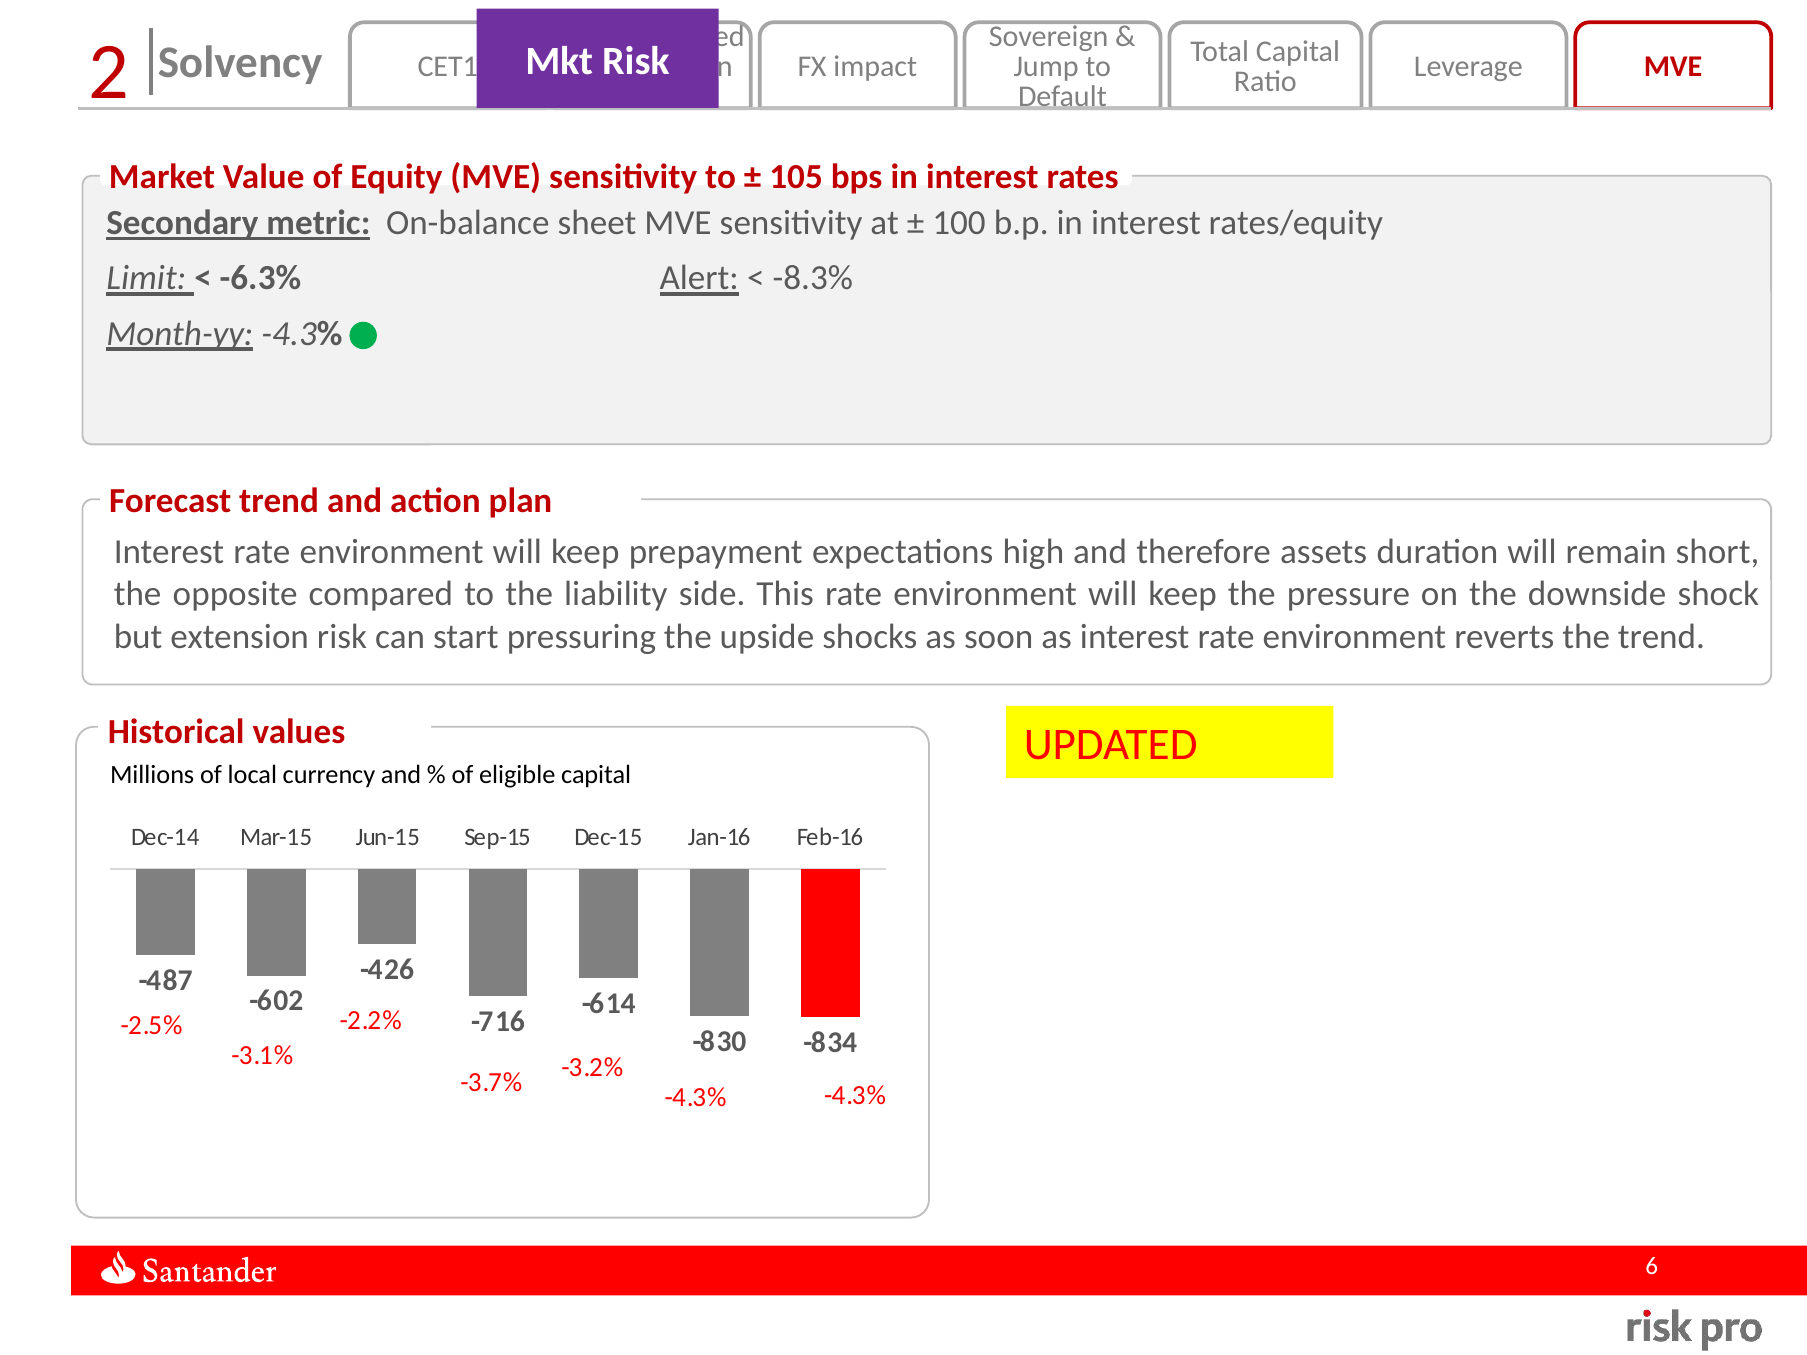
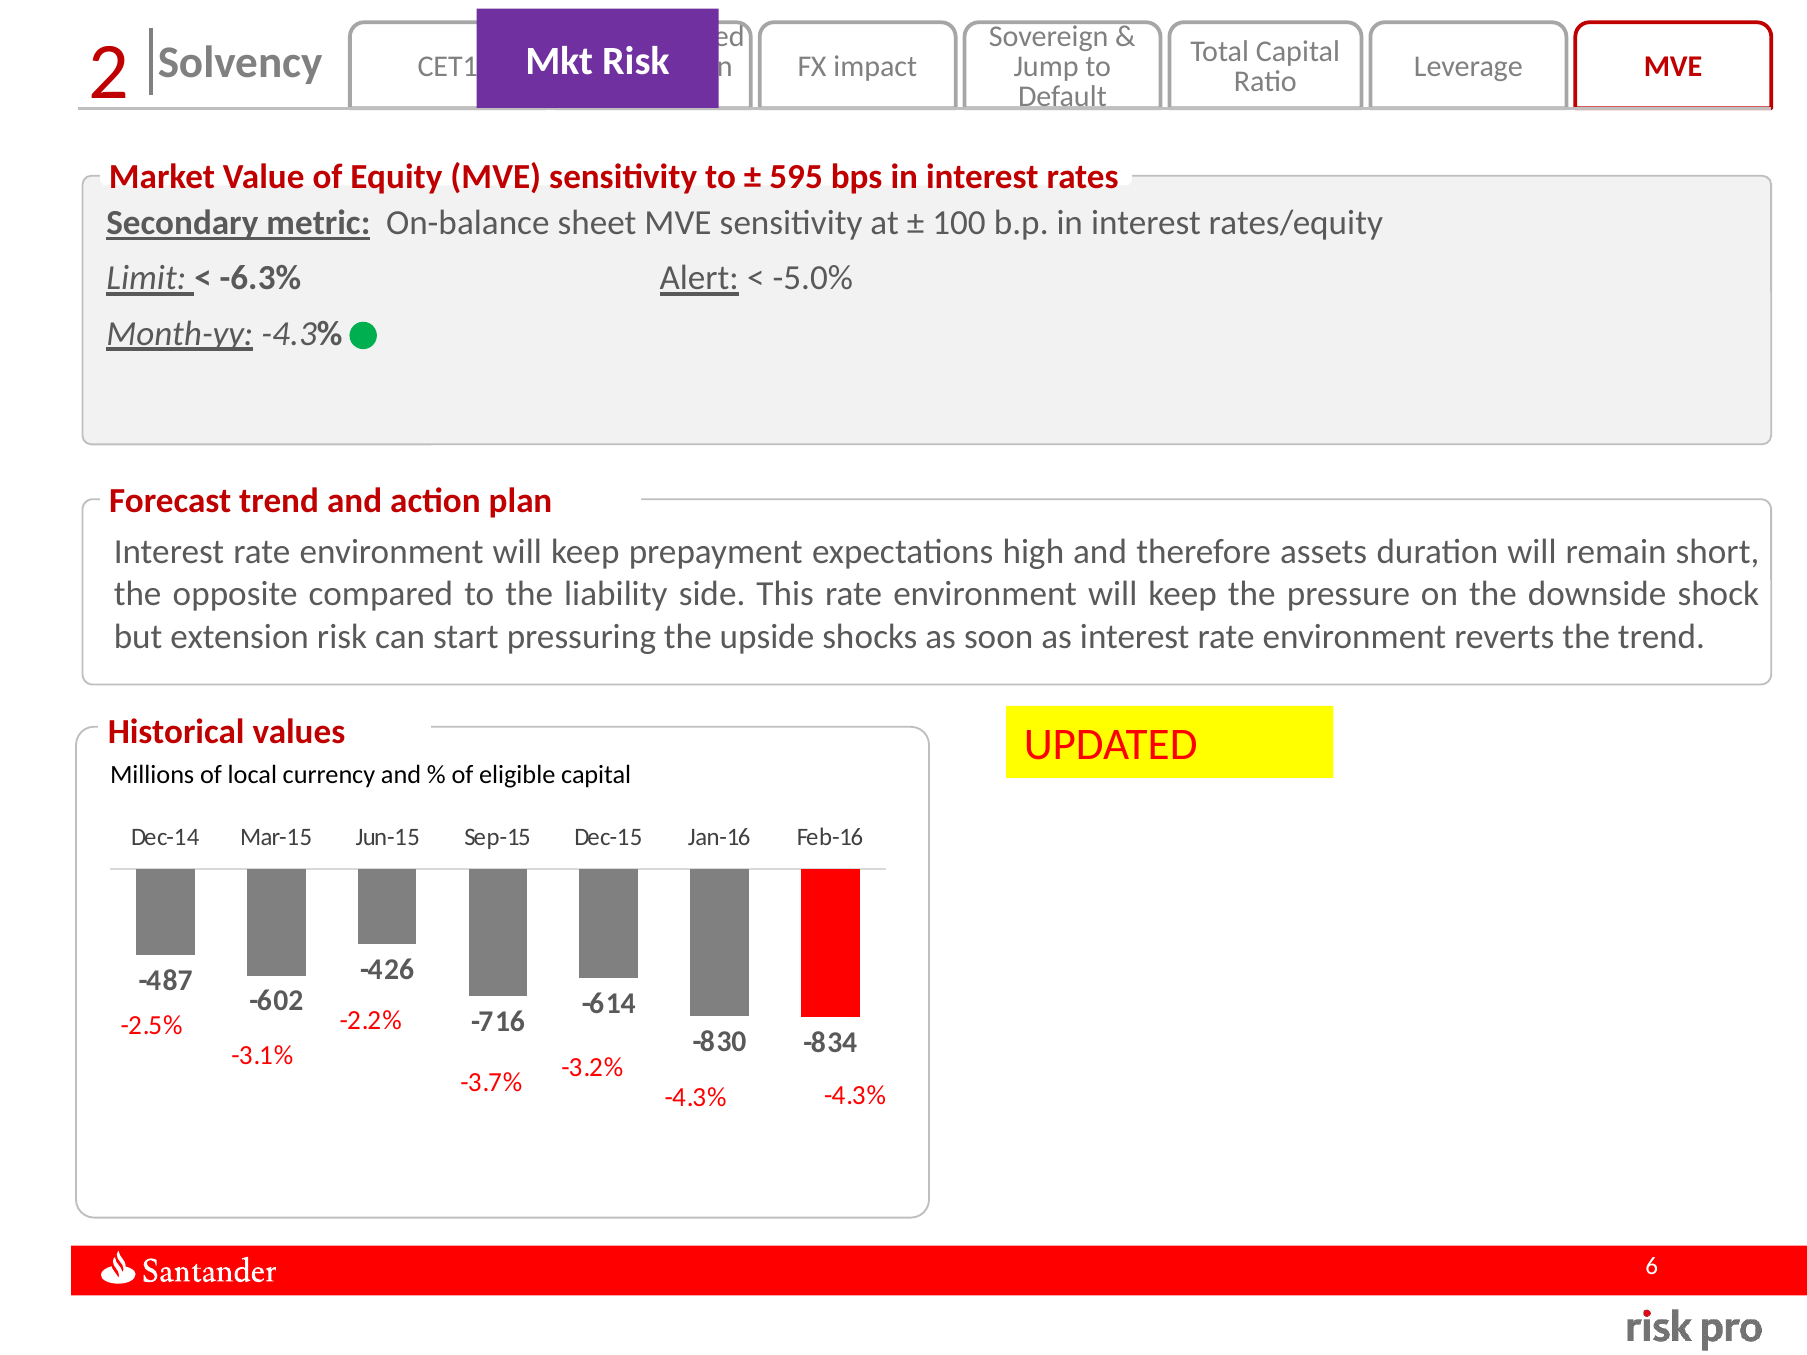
105: 105 -> 595
-8.3%: -8.3% -> -5.0%
